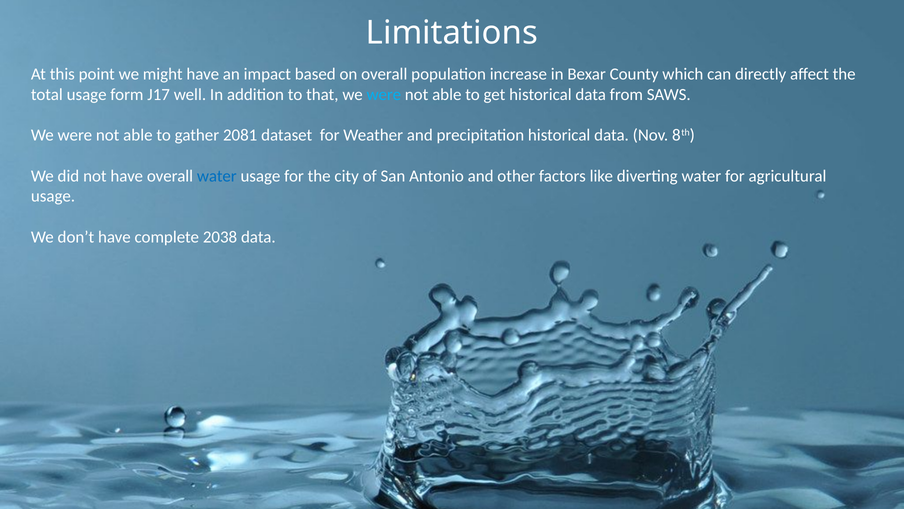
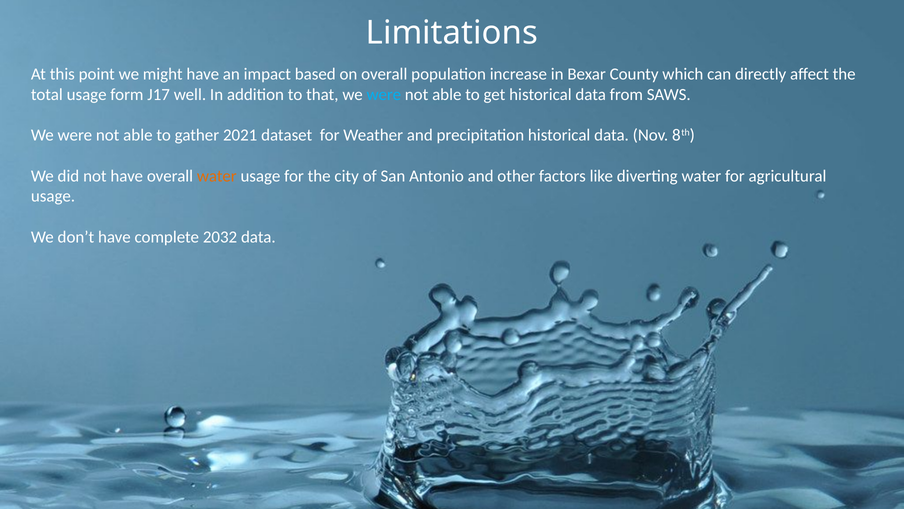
2081: 2081 -> 2021
water at (217, 176) colour: blue -> orange
2038: 2038 -> 2032
